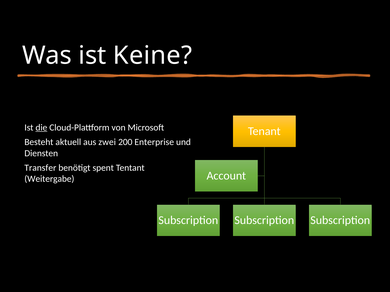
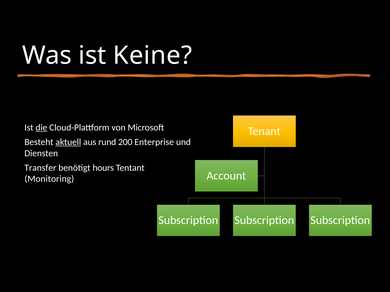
aktuell underline: none -> present
zwei: zwei -> rund
spent: spent -> hours
Weitergabe: Weitergabe -> Monitoring
